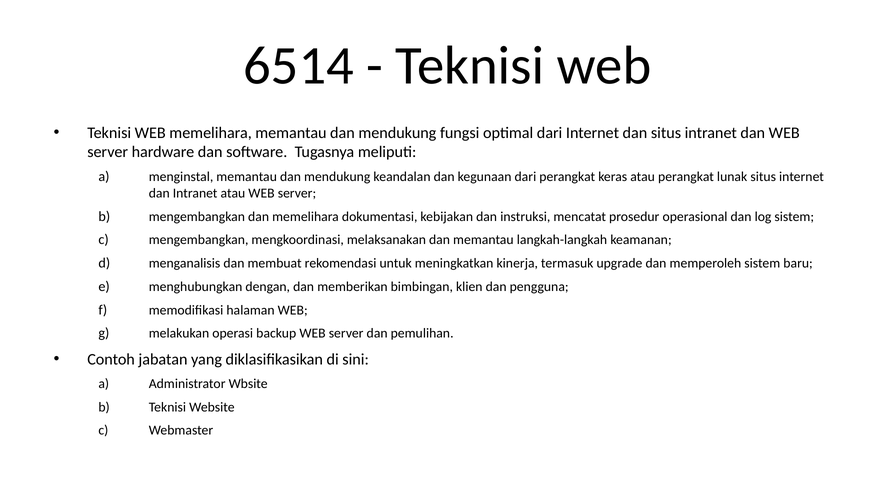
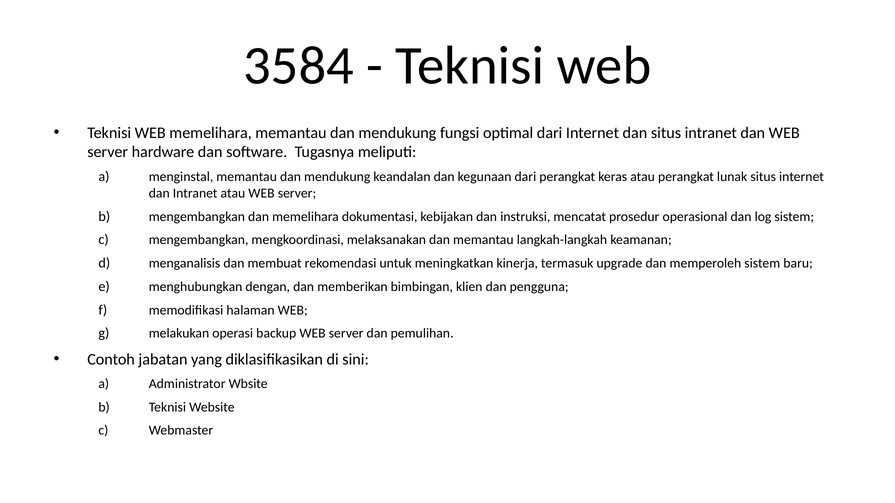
6514: 6514 -> 3584
